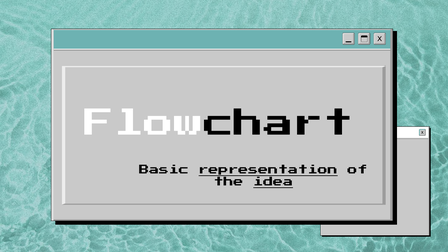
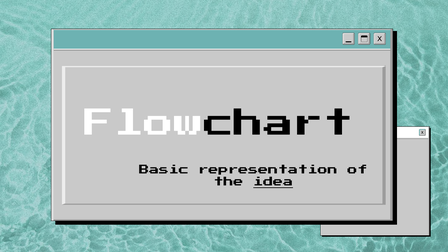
representation underline: present -> none
